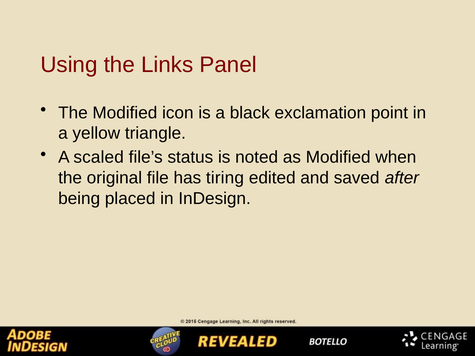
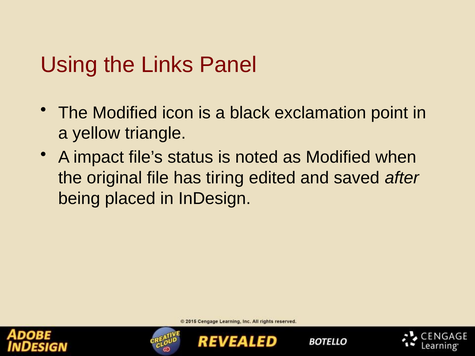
scaled: scaled -> impact
